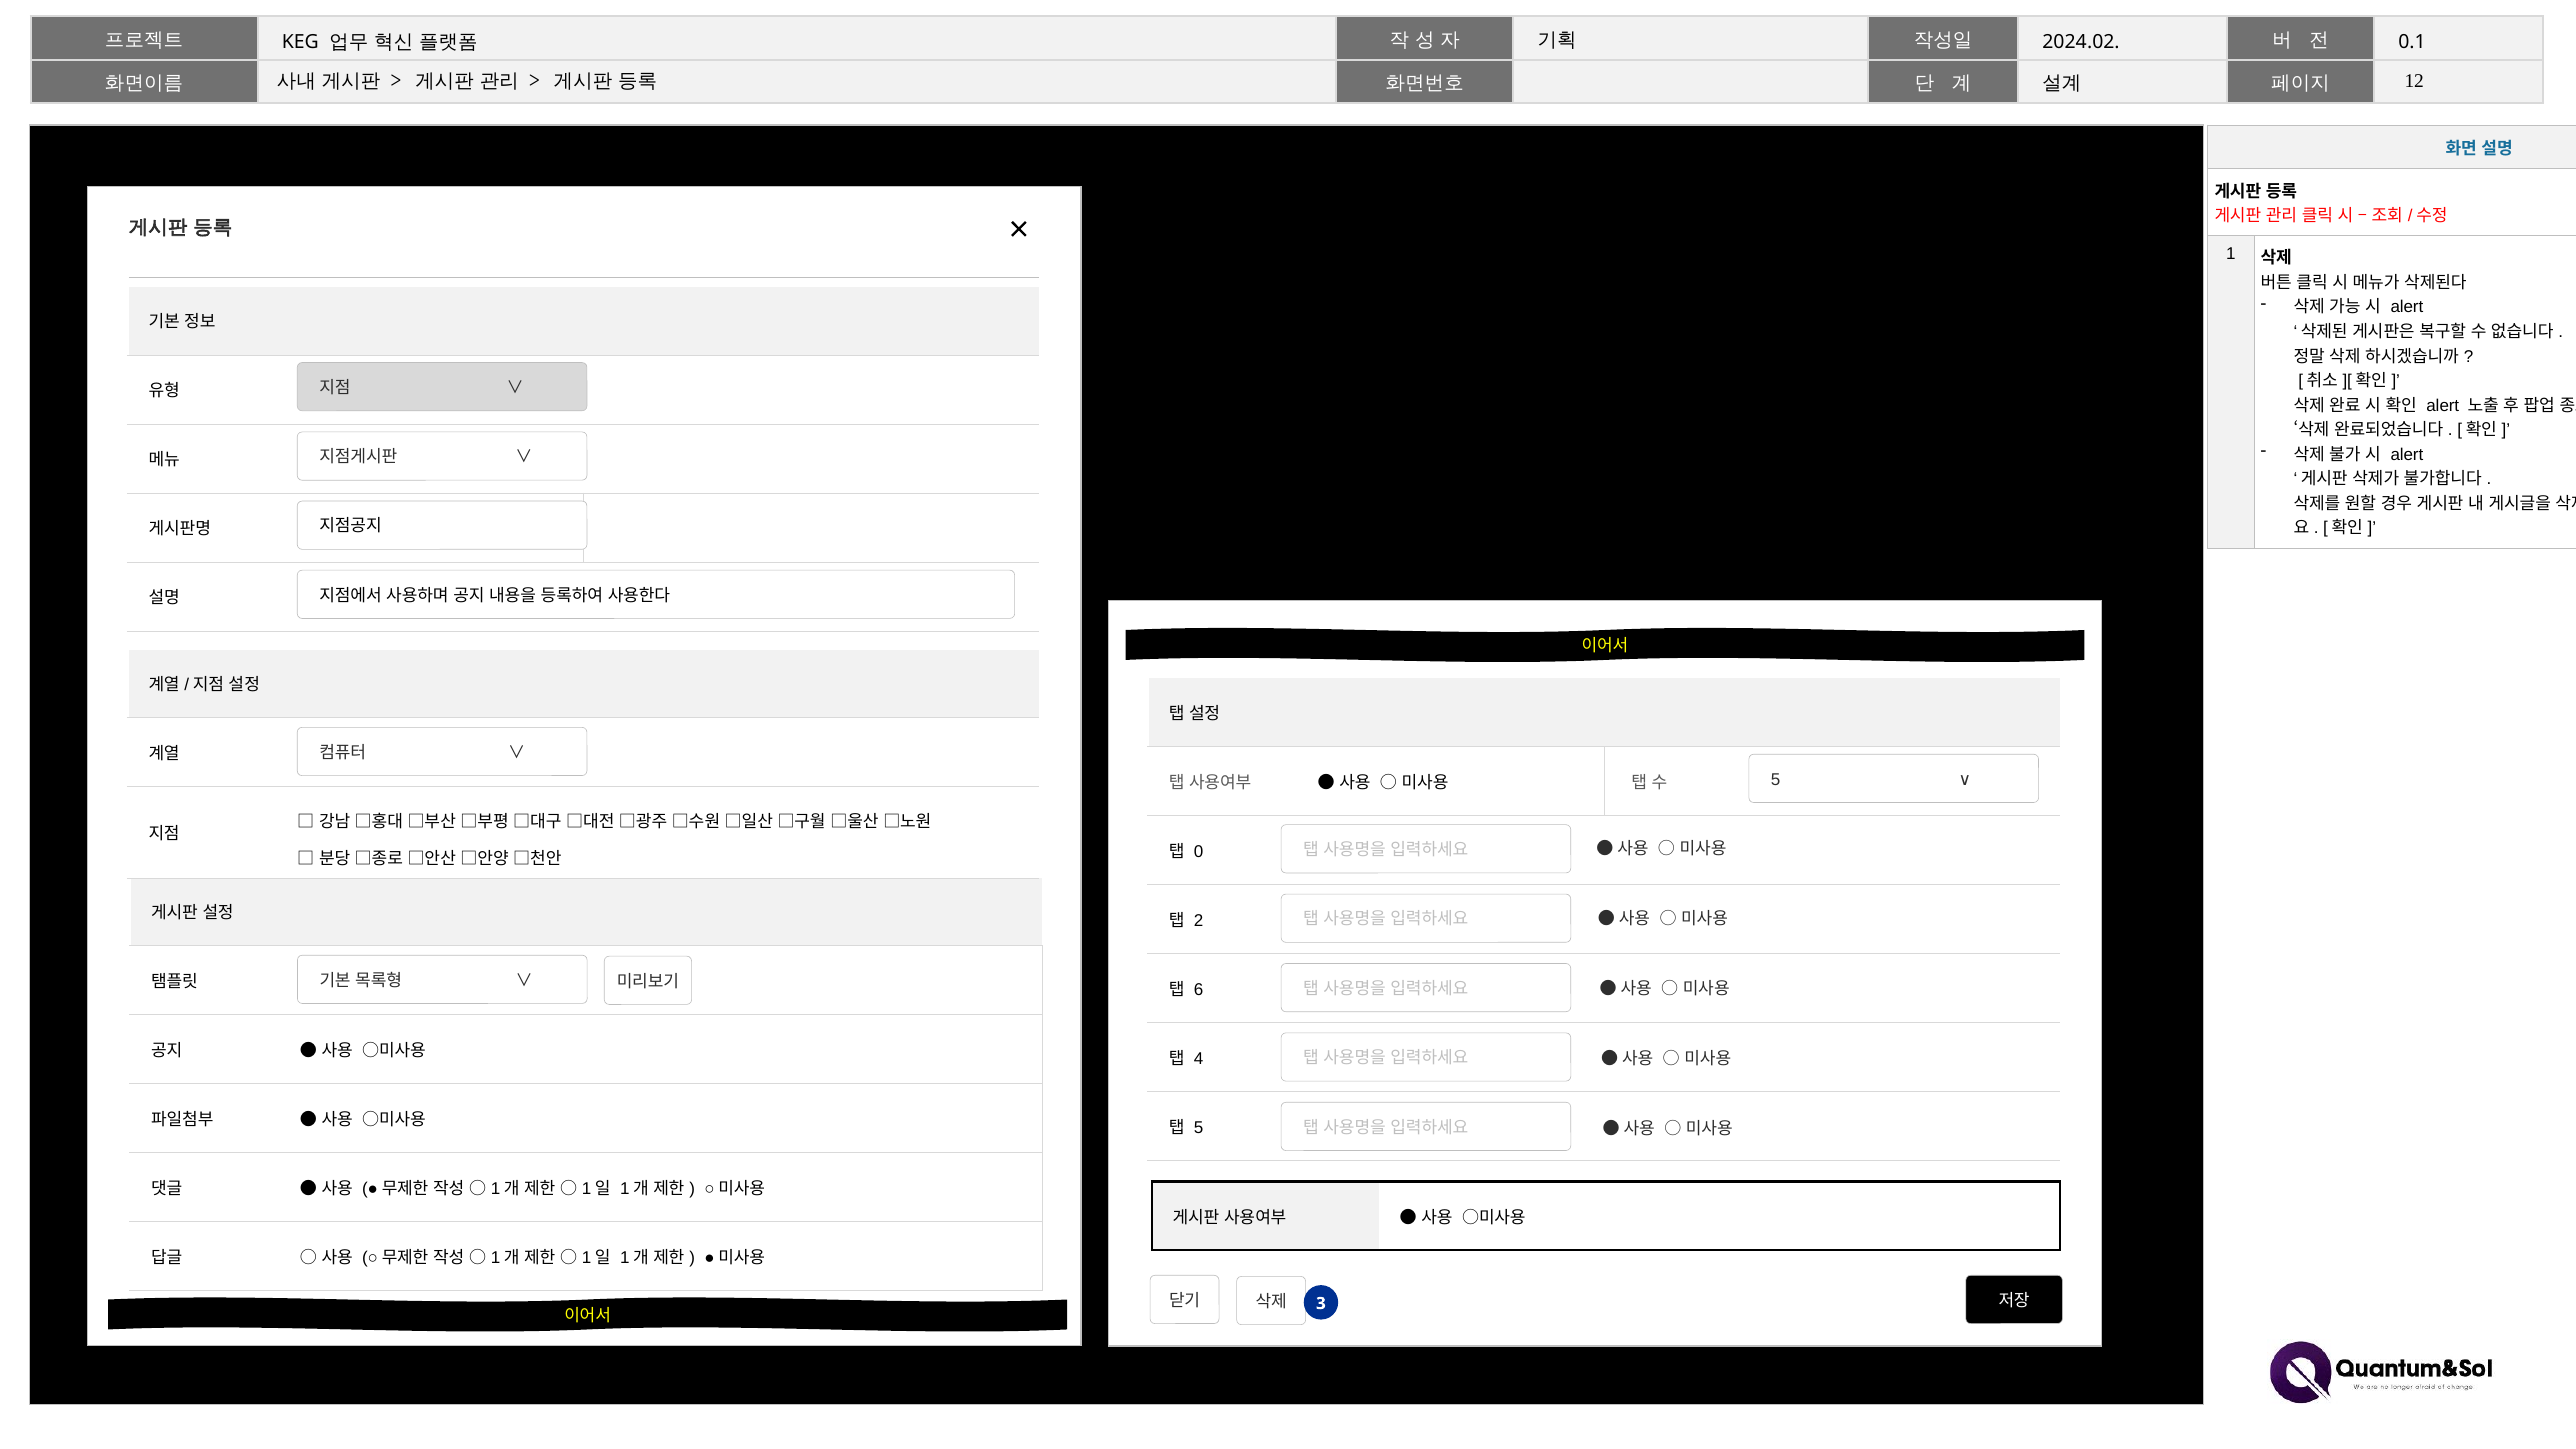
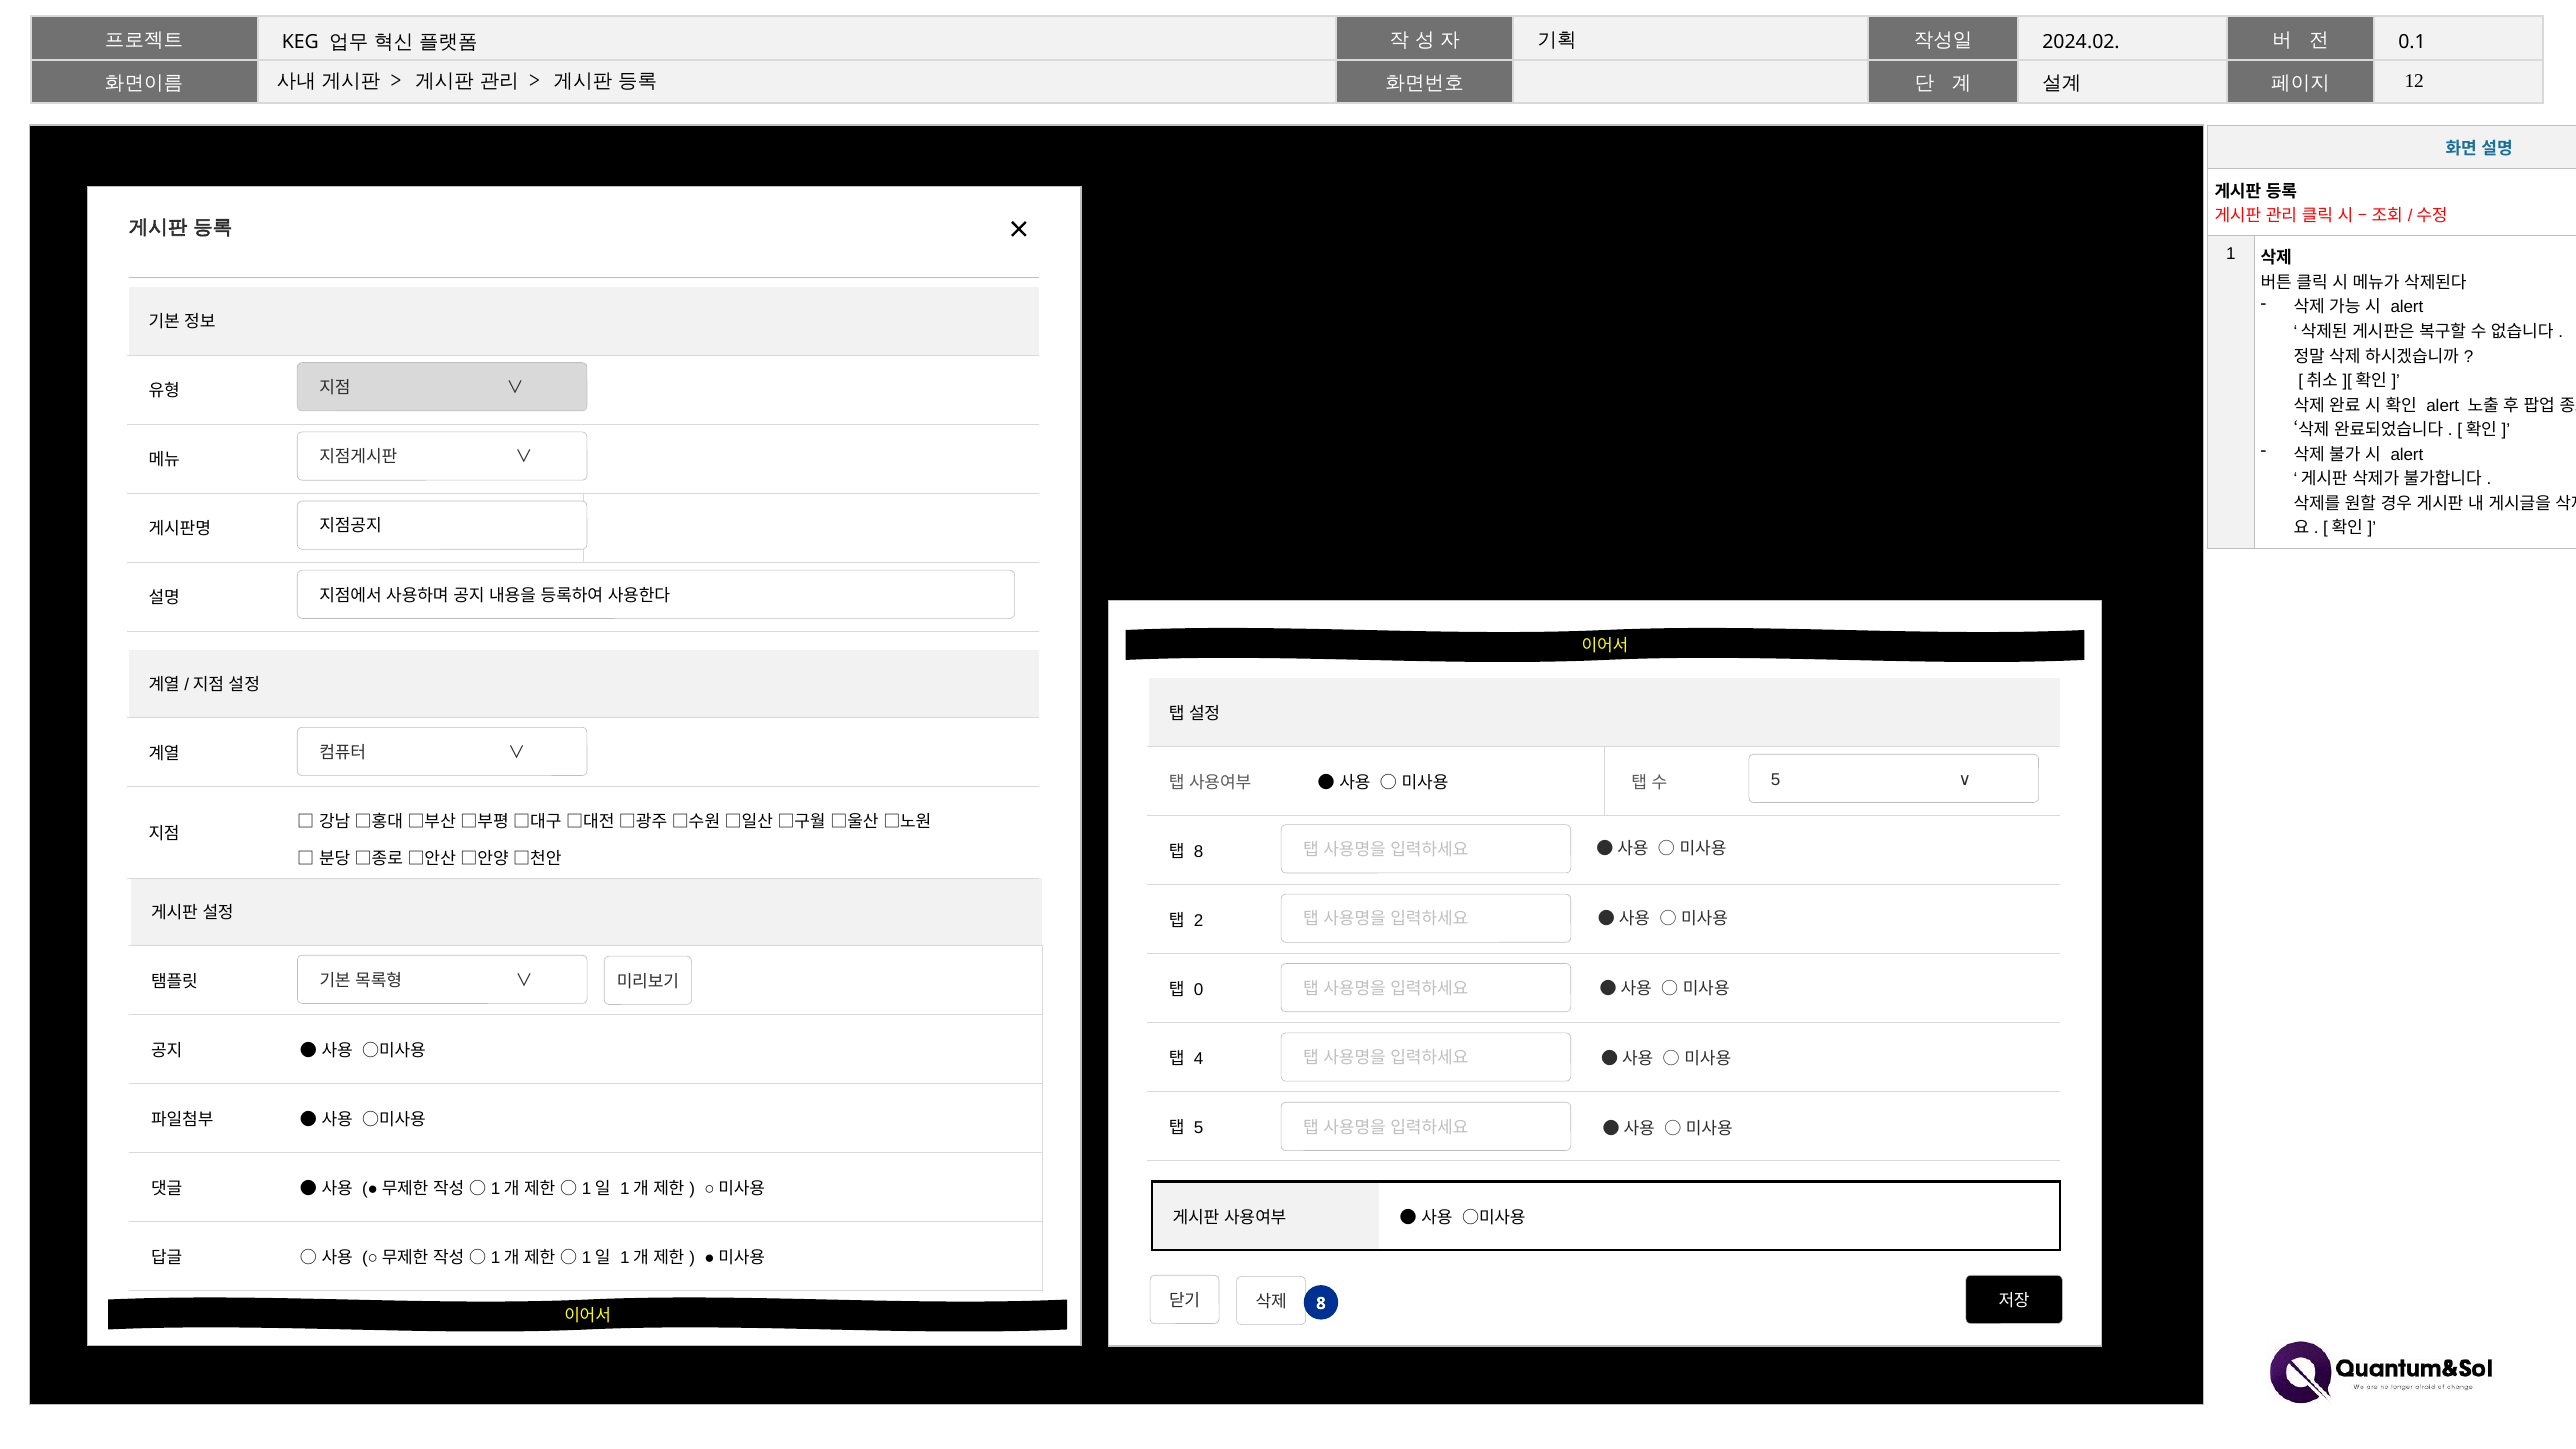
0 at (1199, 851): 0 -> 8
6: 6 -> 0
3 at (1321, 1303): 3 -> 8
